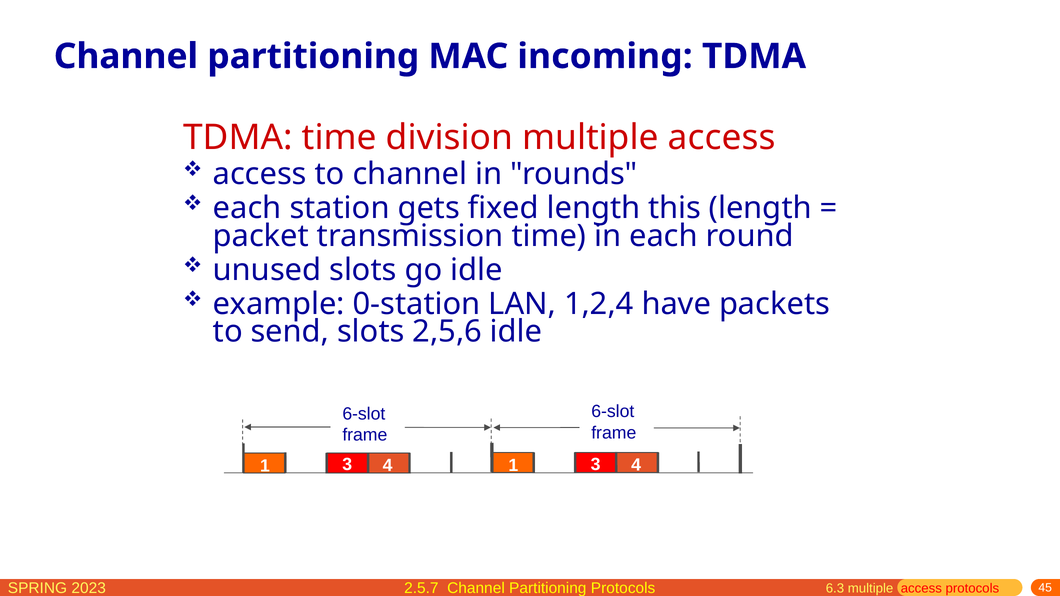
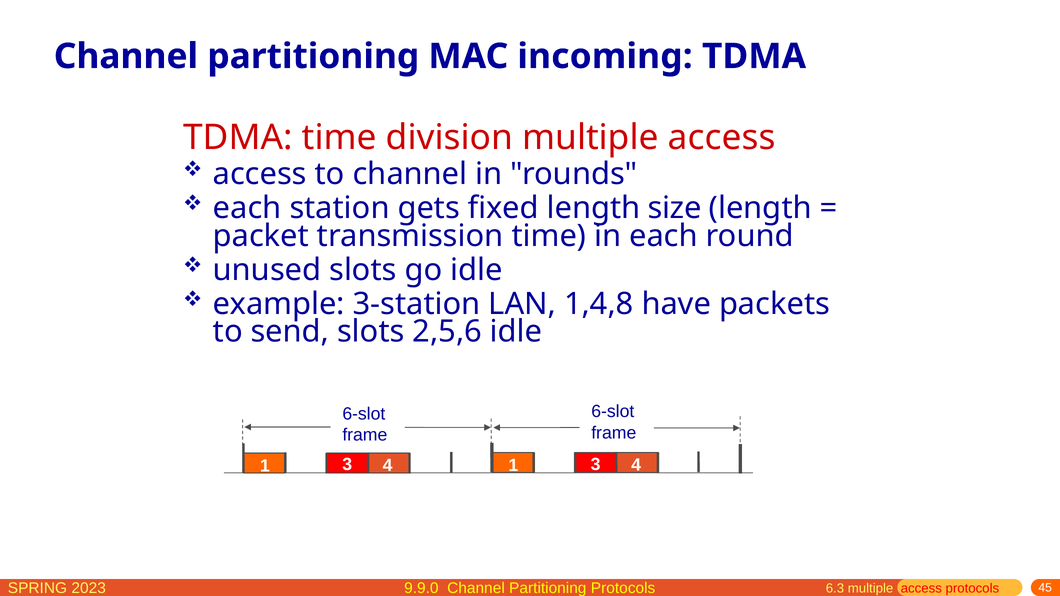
this: this -> size
0-station: 0-station -> 3-station
1,2,4: 1,2,4 -> 1,4,8
2.5.7: 2.5.7 -> 9.9.0
